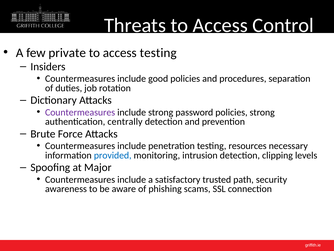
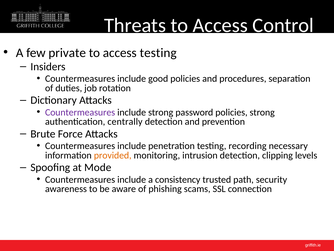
resources: resources -> recording
provided colour: blue -> orange
Major: Major -> Mode
satisfactory: satisfactory -> consistency
